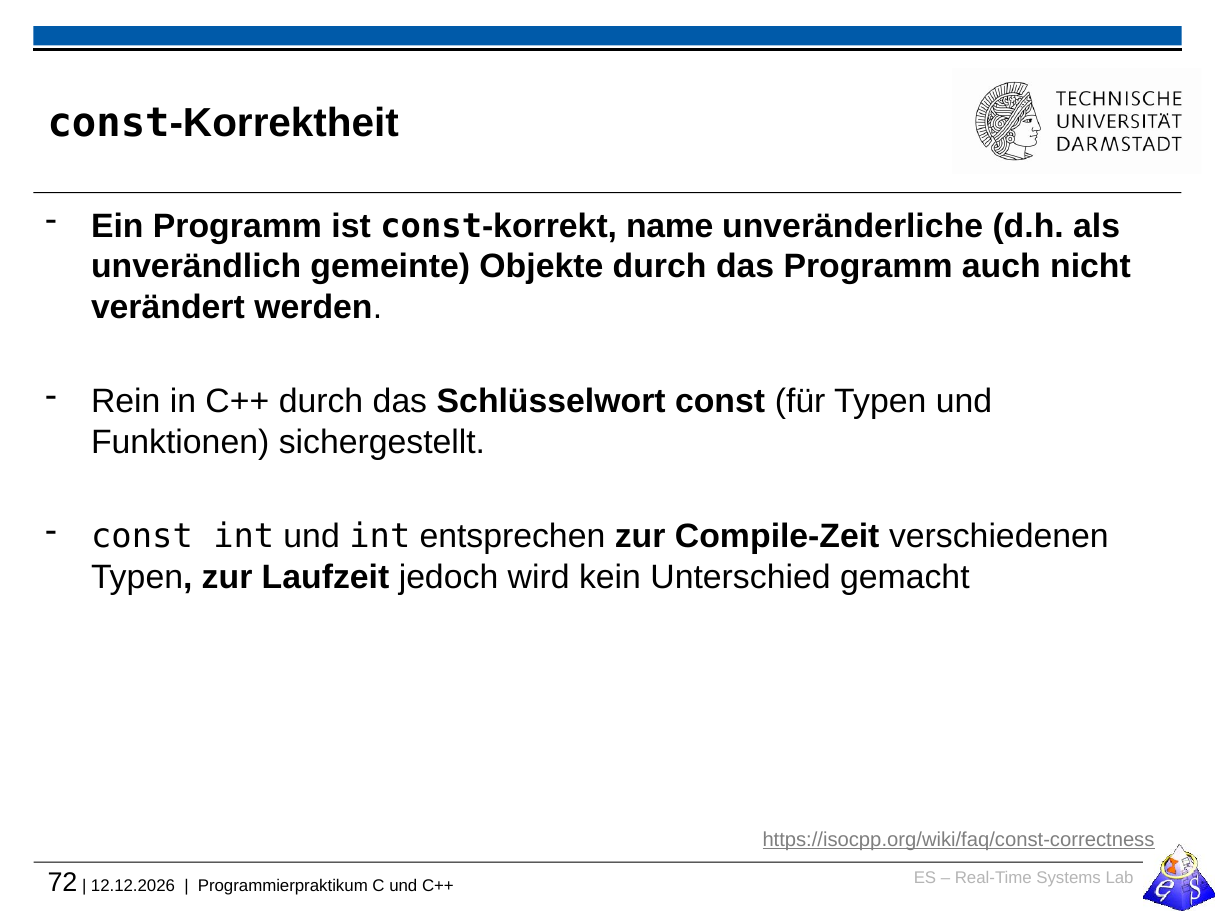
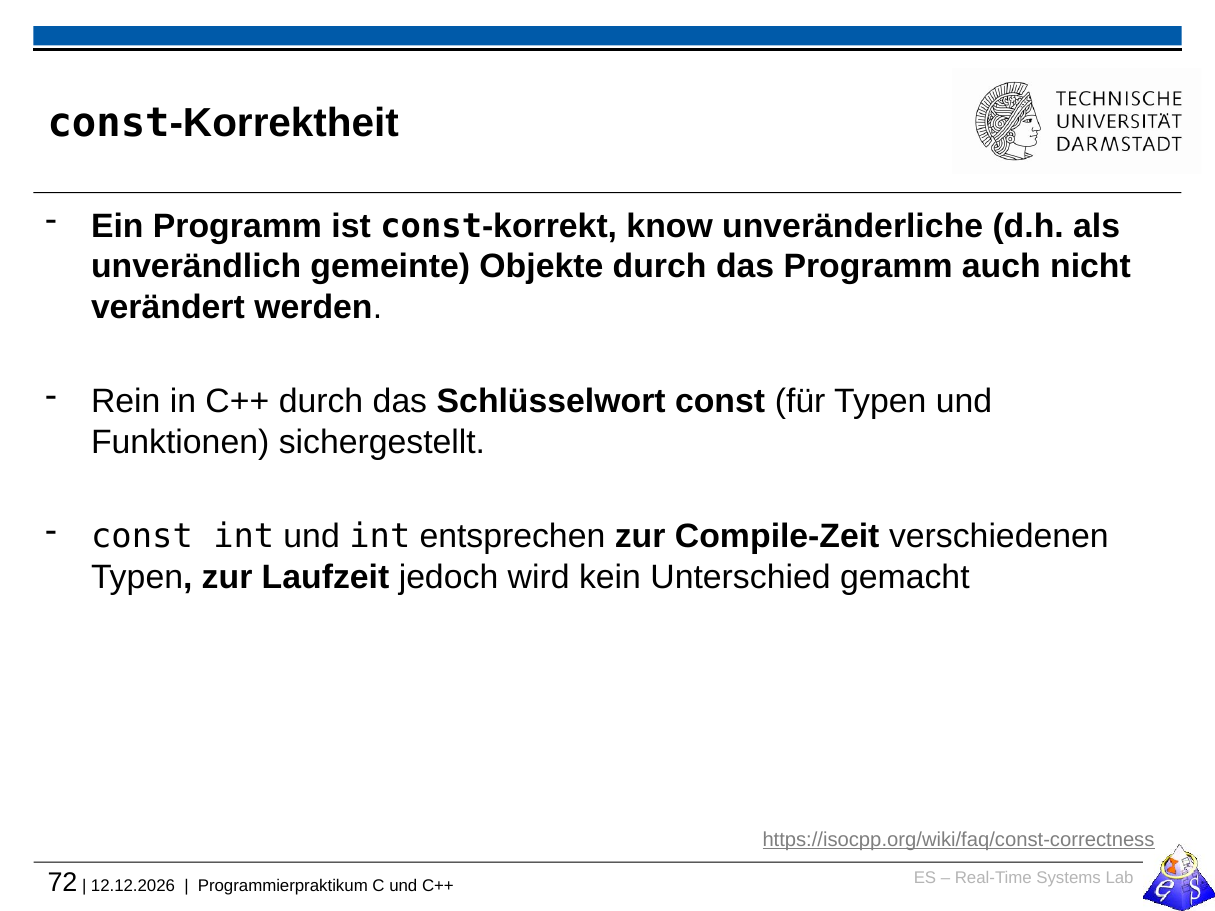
name: name -> know
